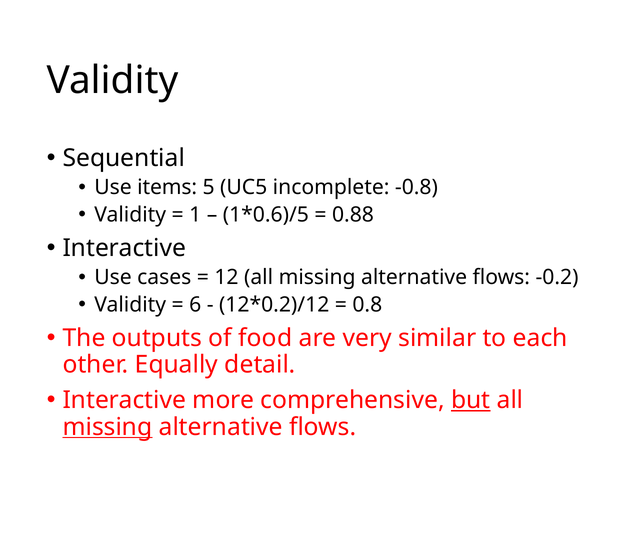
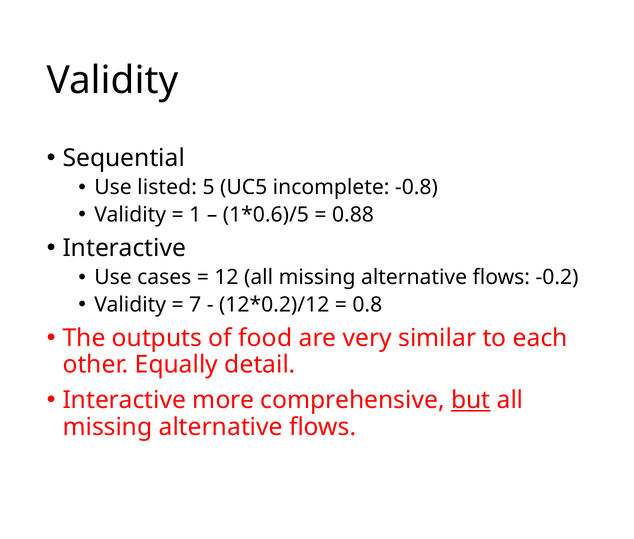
items: items -> listed
6: 6 -> 7
missing at (108, 427) underline: present -> none
